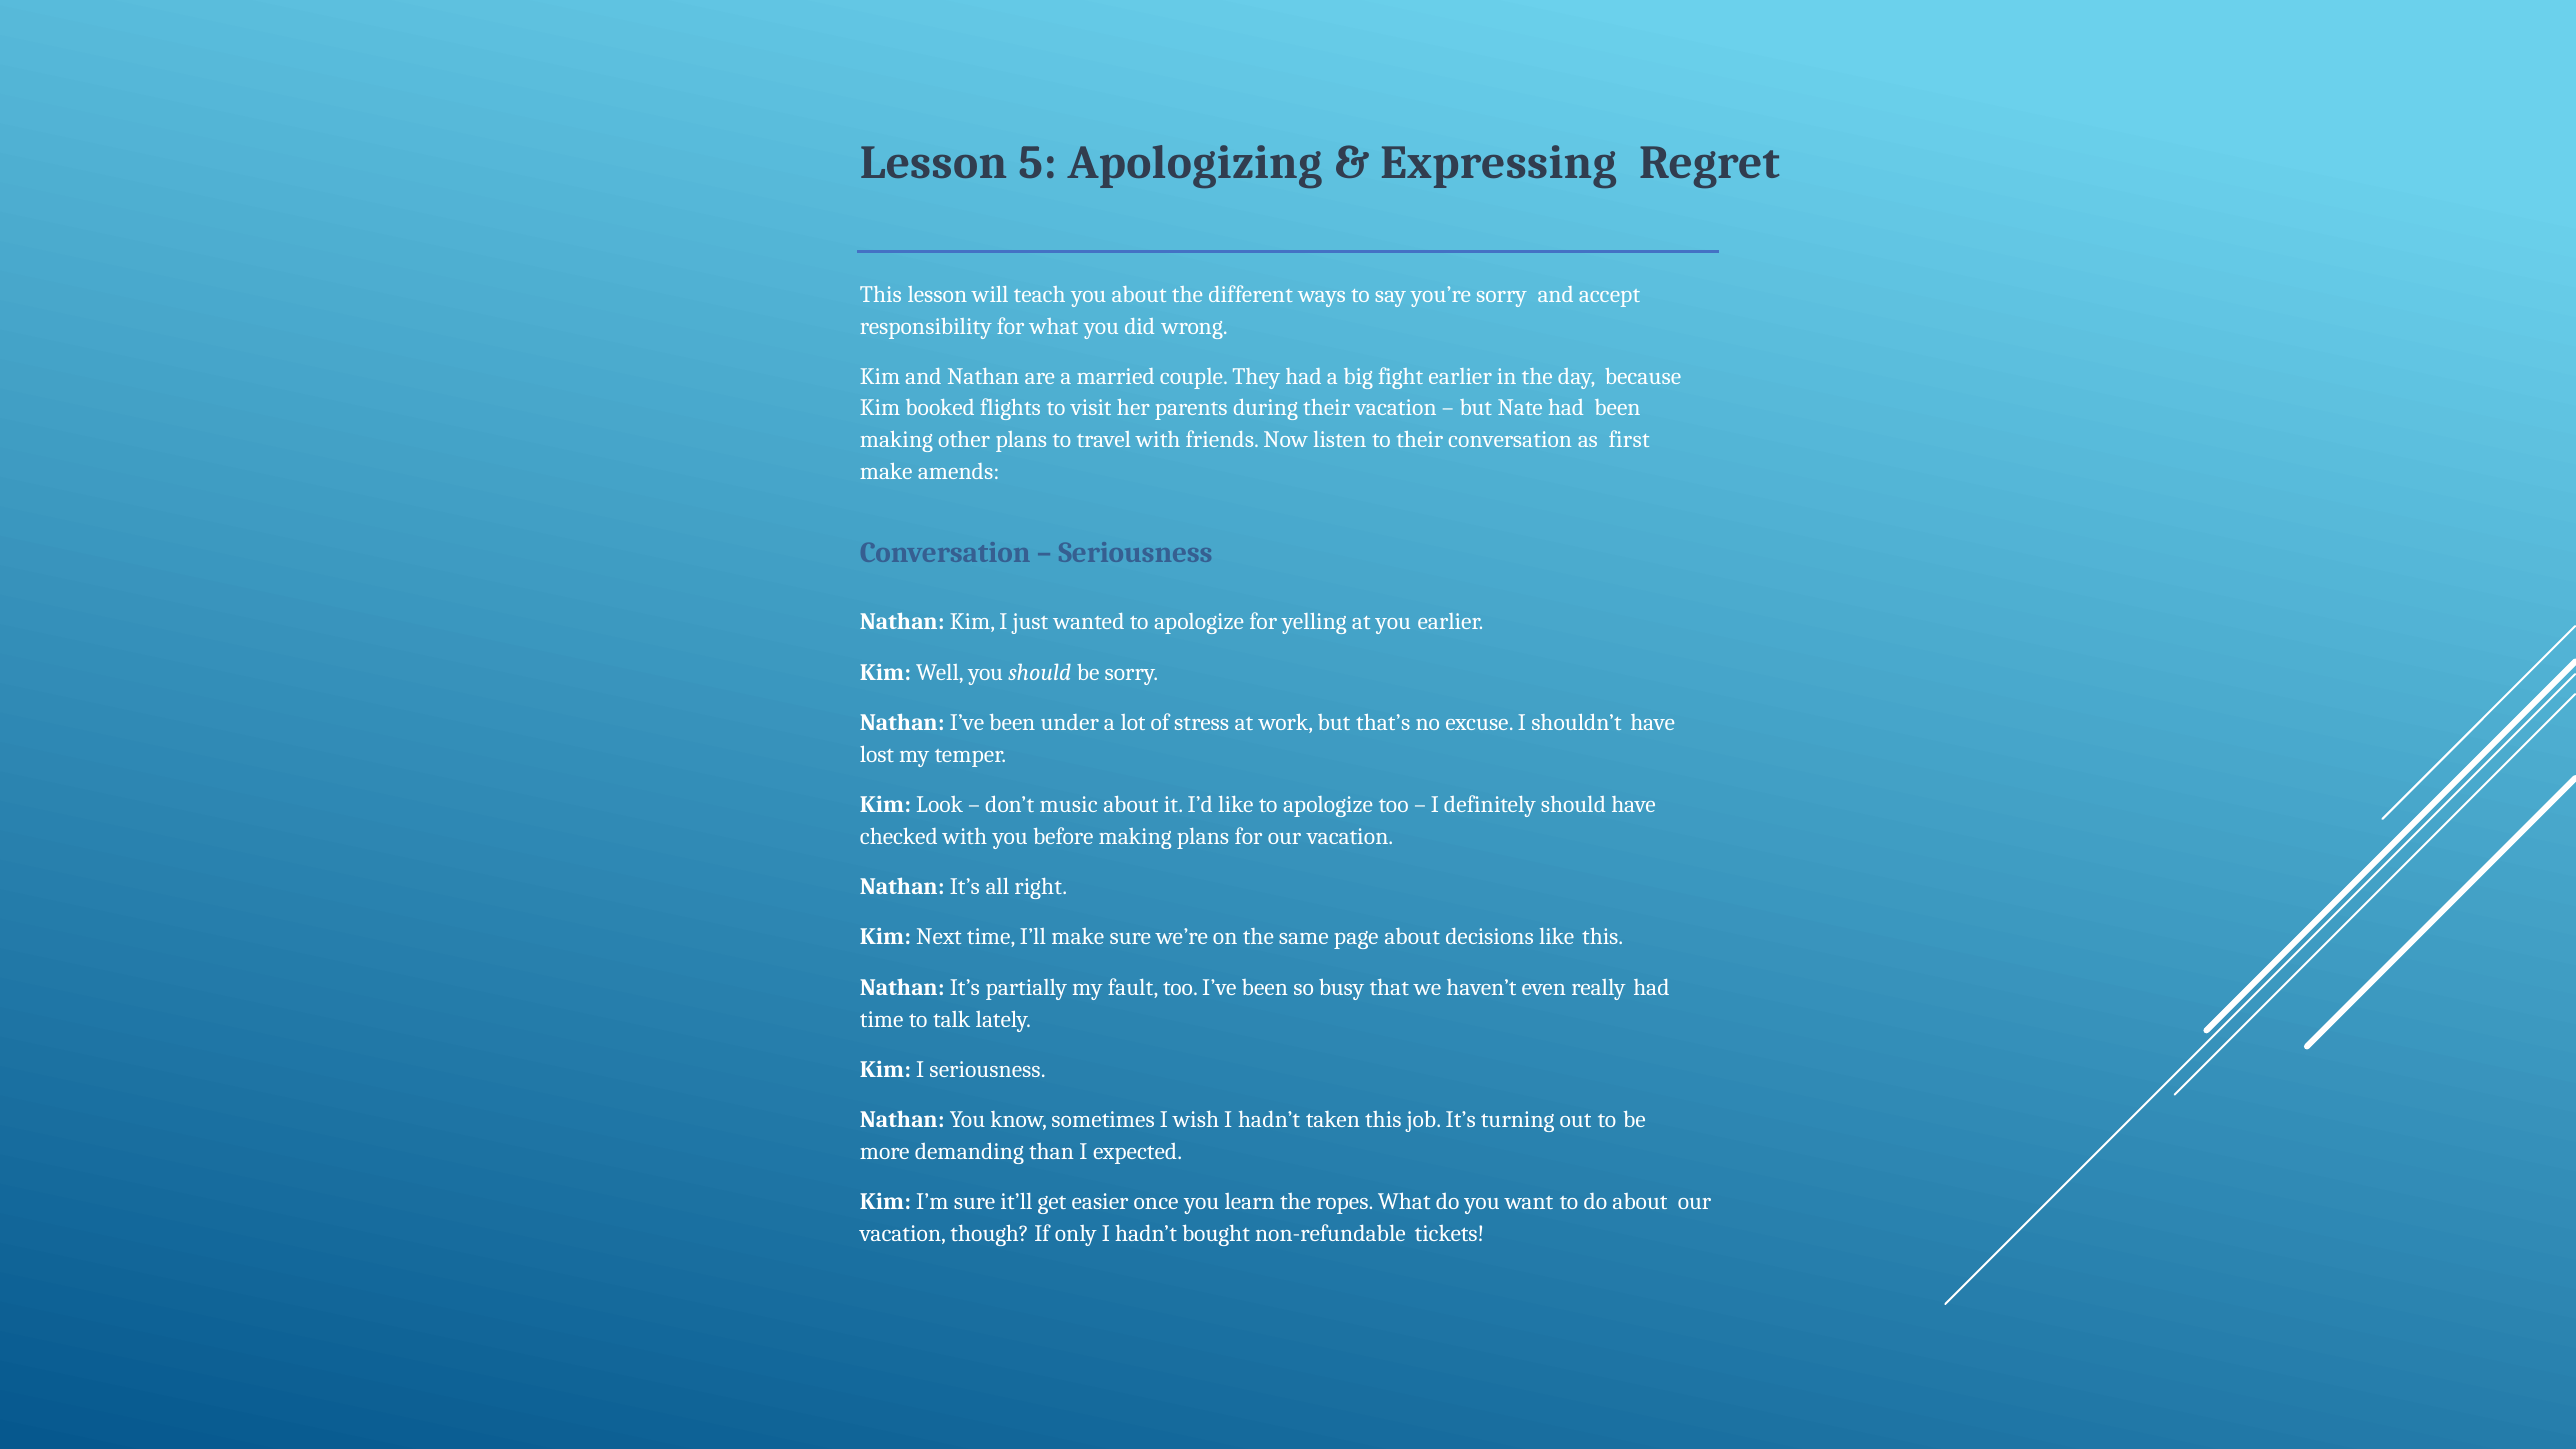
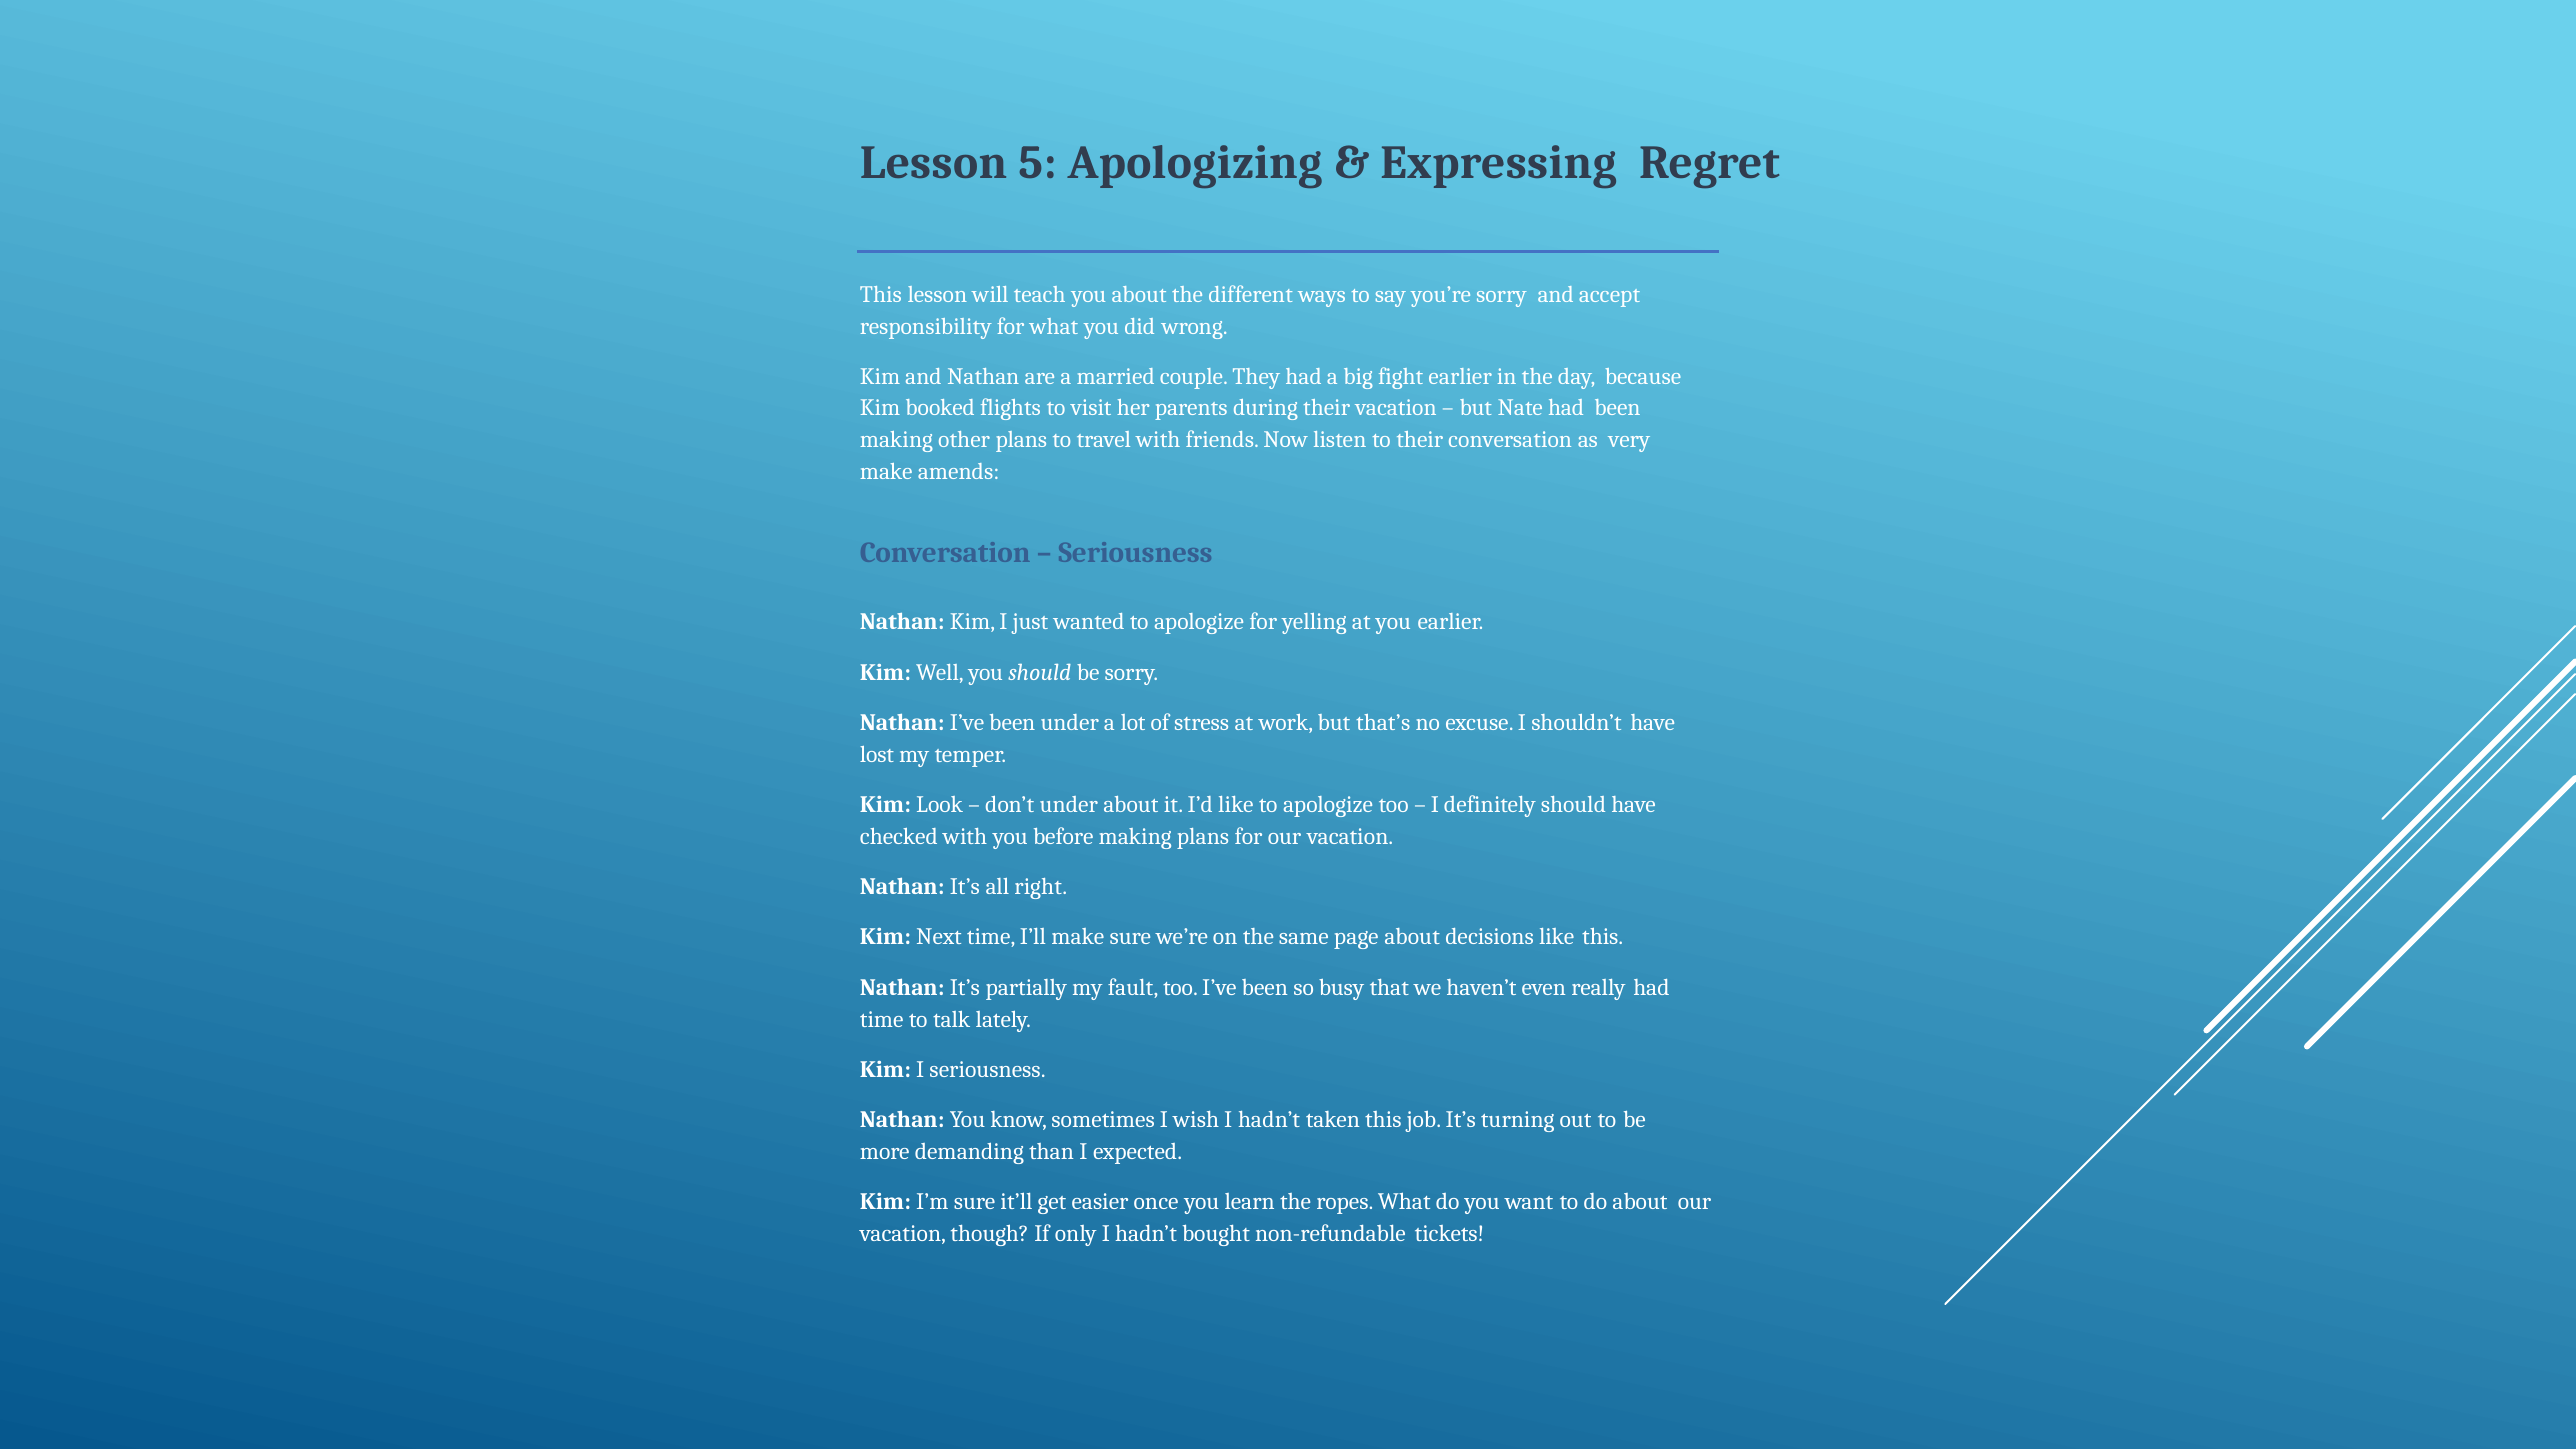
first: first -> very
don’t music: music -> under
